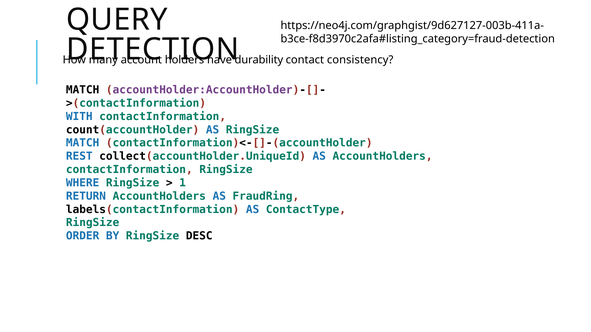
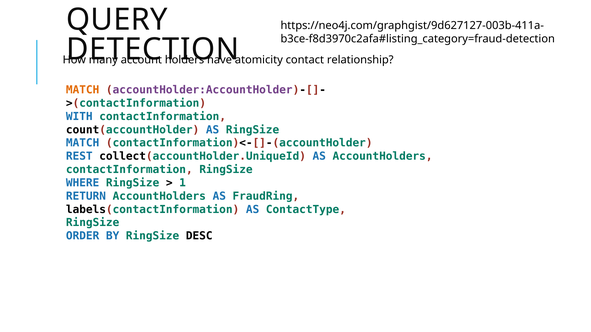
durability: durability -> atomicity
consistency: consistency -> relationship
MATCH at (83, 90) colour: black -> orange
